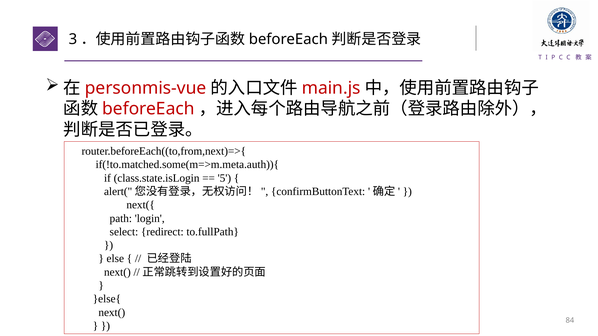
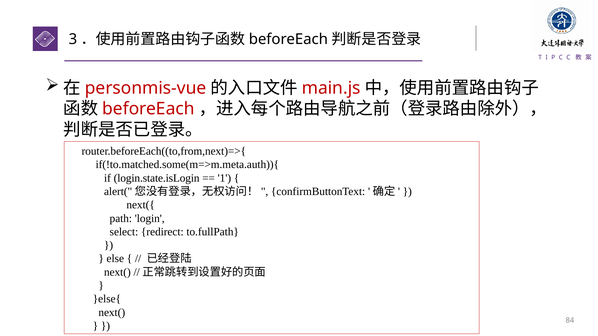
class.state.isLogin: class.state.isLogin -> login.state.isLogin
5: 5 -> 1
